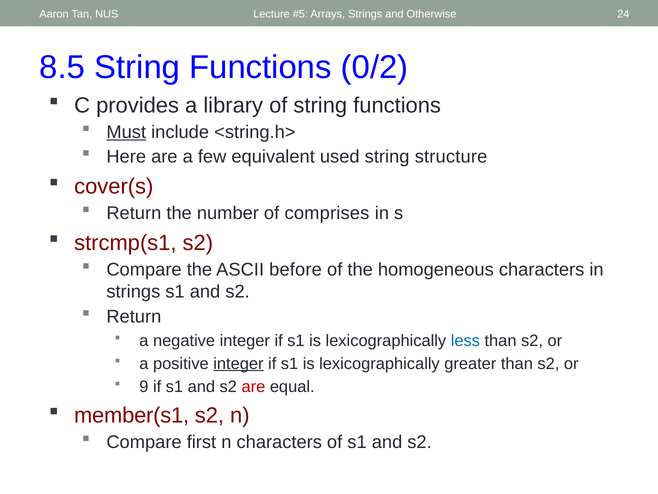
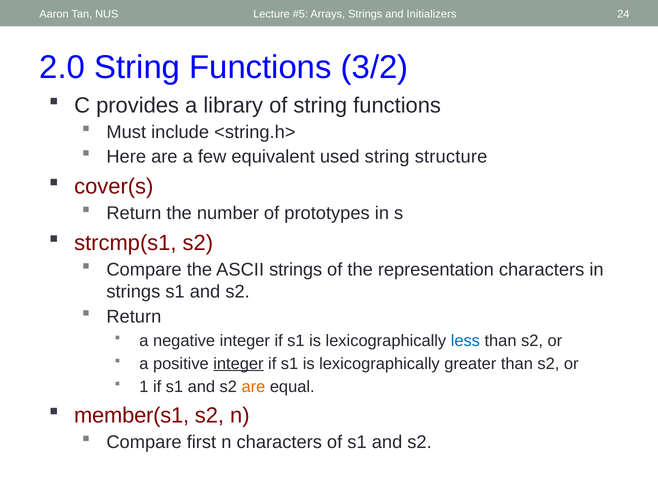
Otherwise: Otherwise -> Initializers
8.5: 8.5 -> 2.0
0/2: 0/2 -> 3/2
Must underline: present -> none
comprises: comprises -> prototypes
ASCII before: before -> strings
homogeneous: homogeneous -> representation
9: 9 -> 1
are at (253, 386) colour: red -> orange
